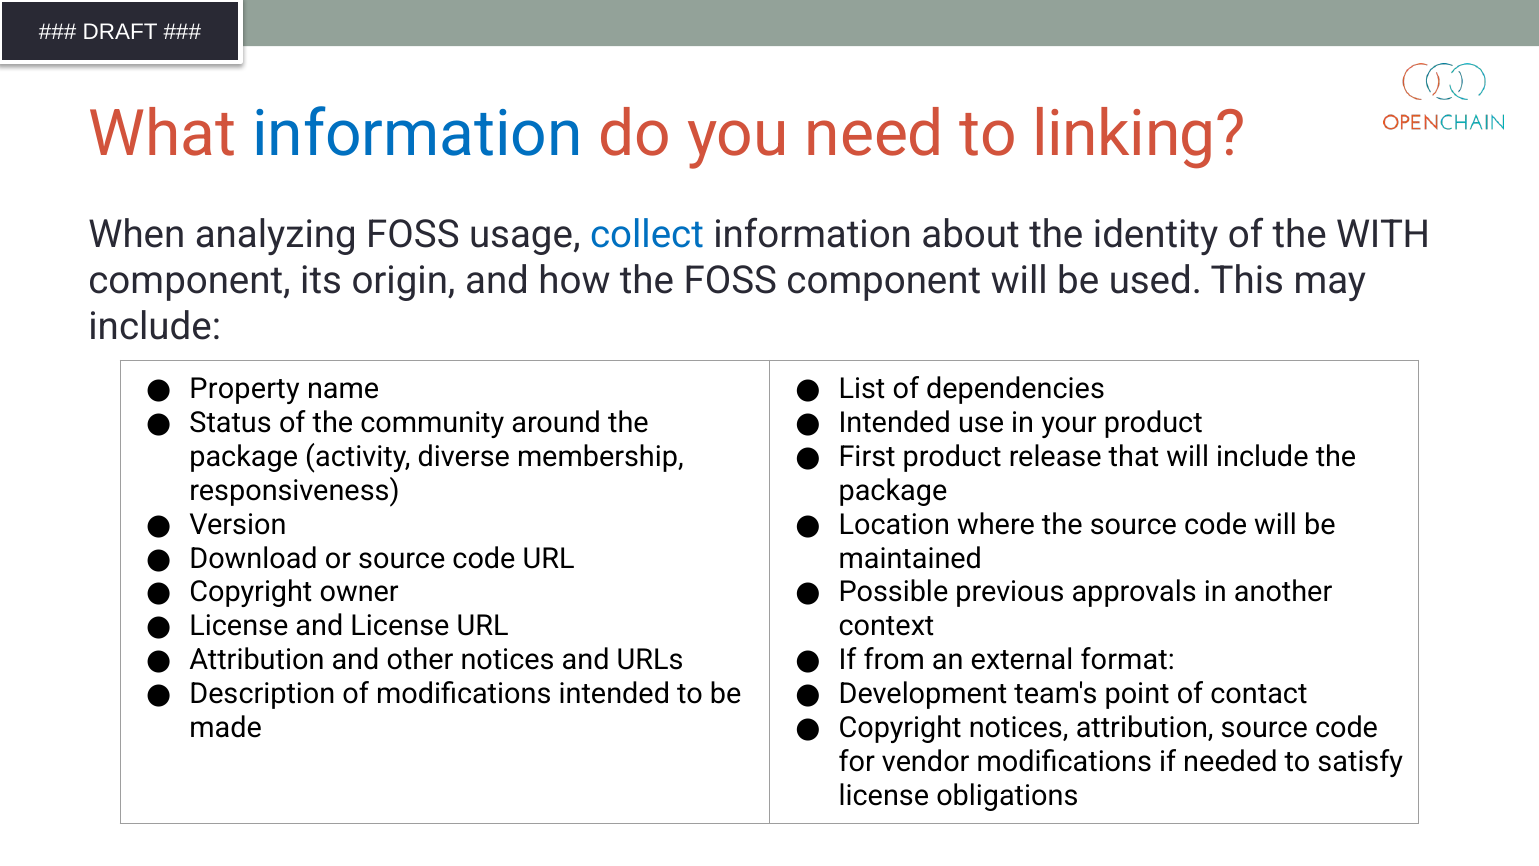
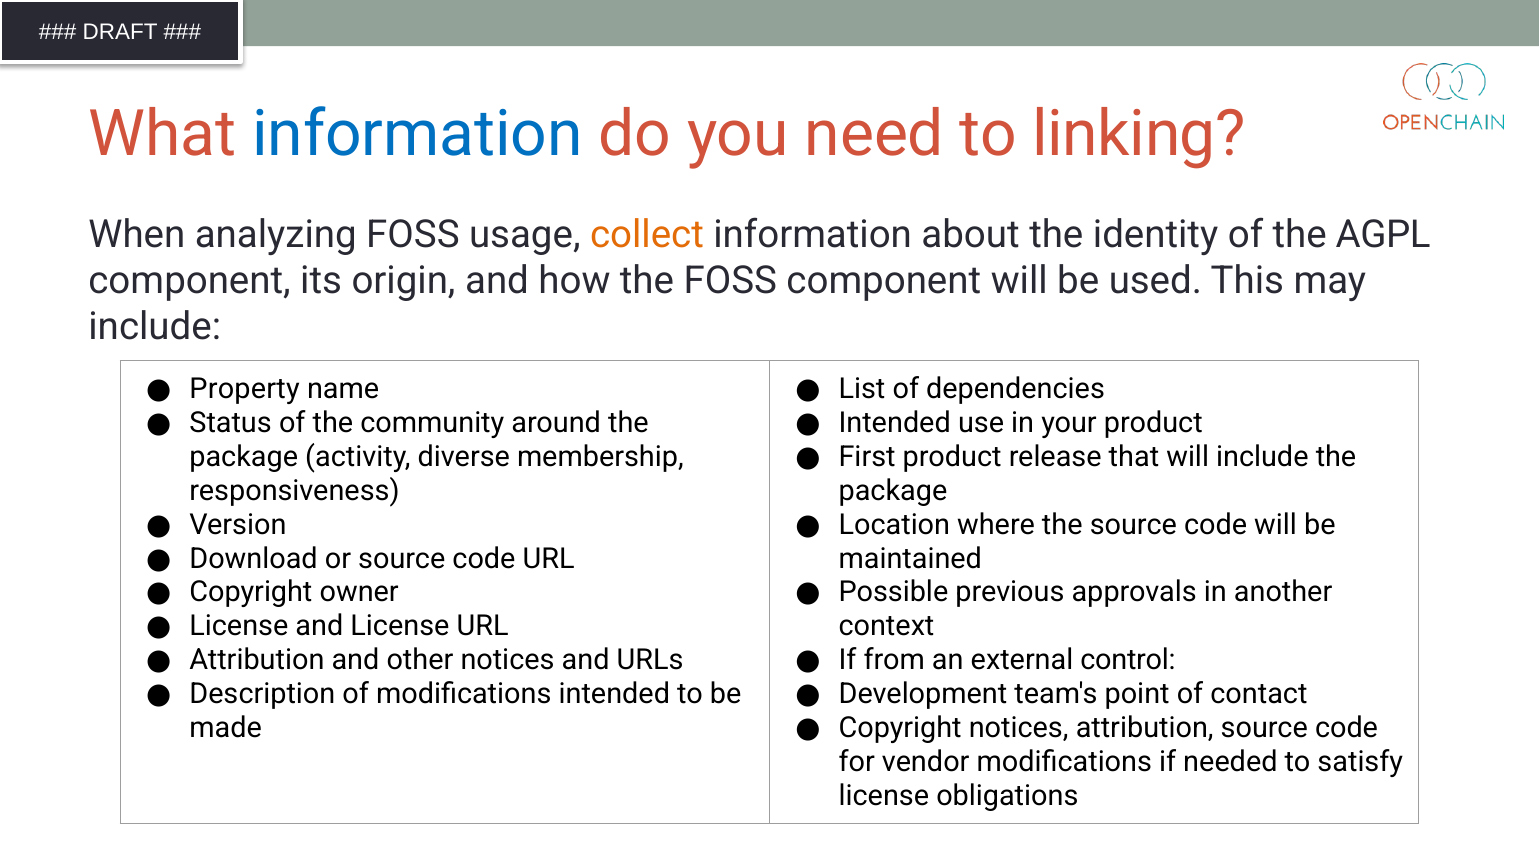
collect colour: blue -> orange
WITH: WITH -> AGPL
format: format -> control
